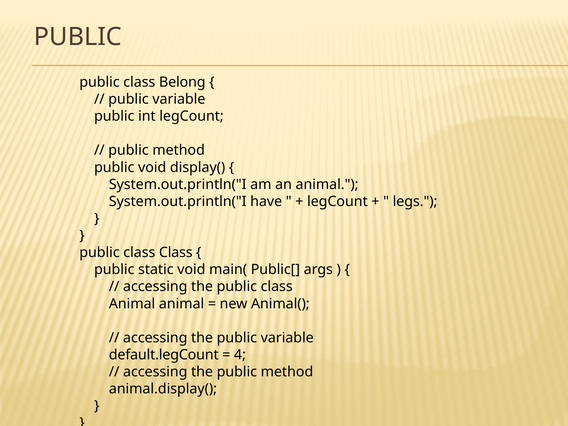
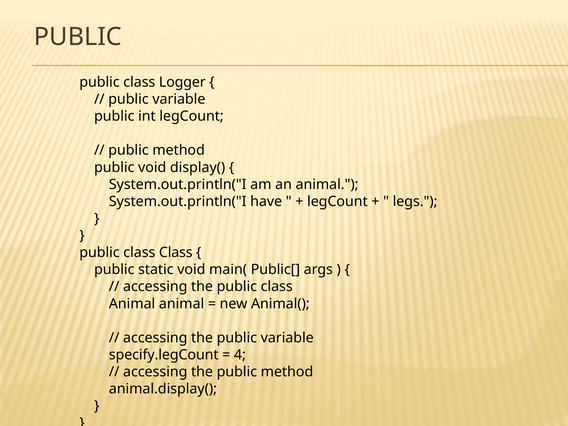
Belong: Belong -> Logger
default.legCount: default.legCount -> specify.legCount
